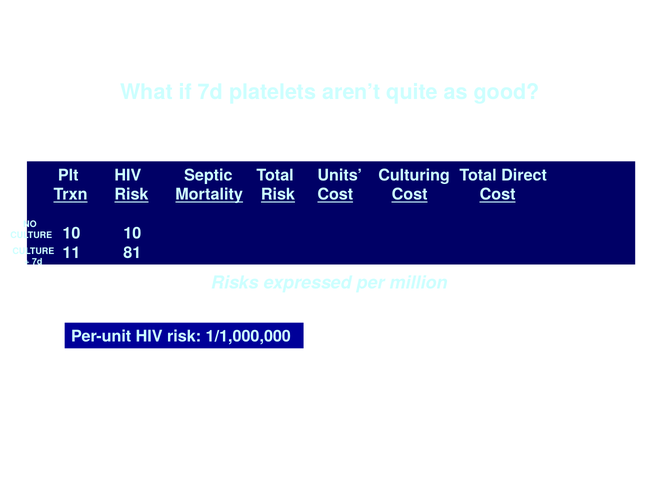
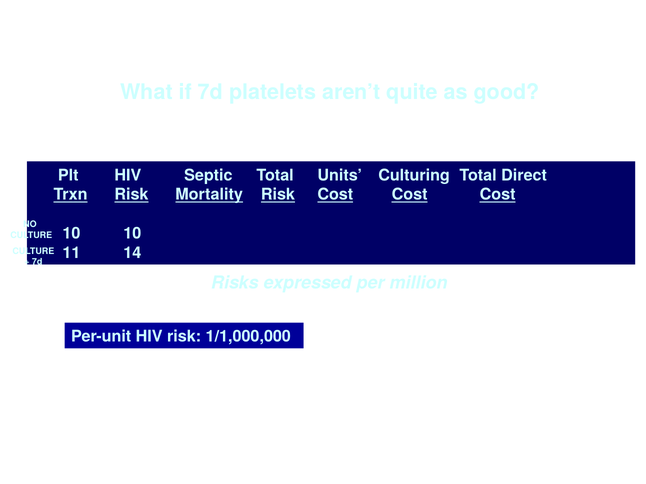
81: 81 -> 14
